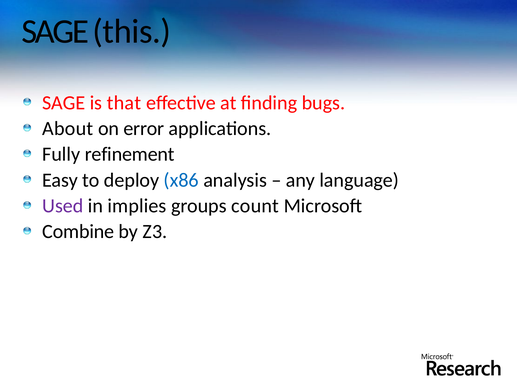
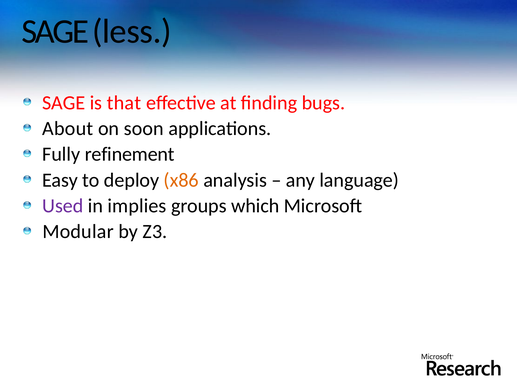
this: this -> less
error: error -> soon
x86 colour: blue -> orange
count: count -> which
Combine: Combine -> Modular
